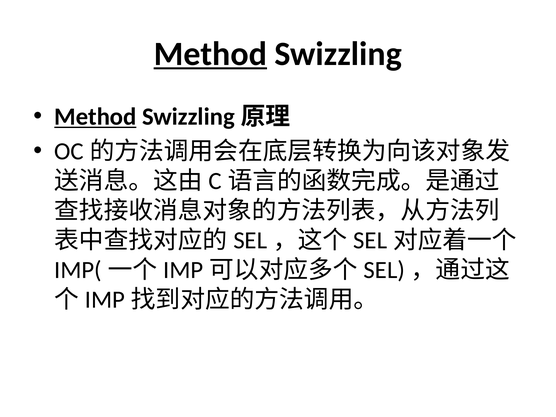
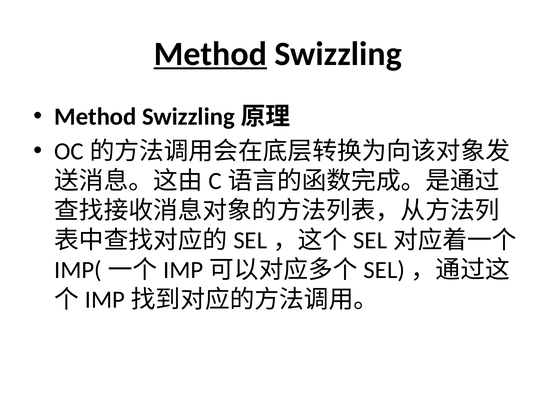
Method at (95, 117) underline: present -> none
